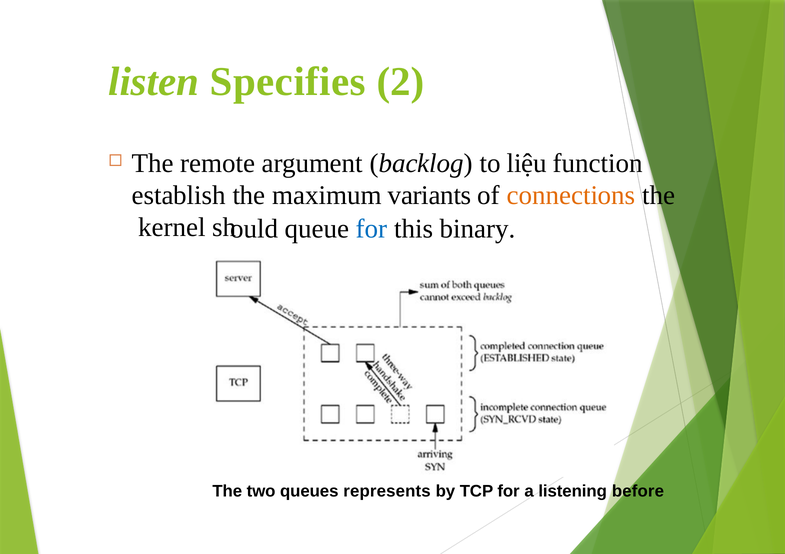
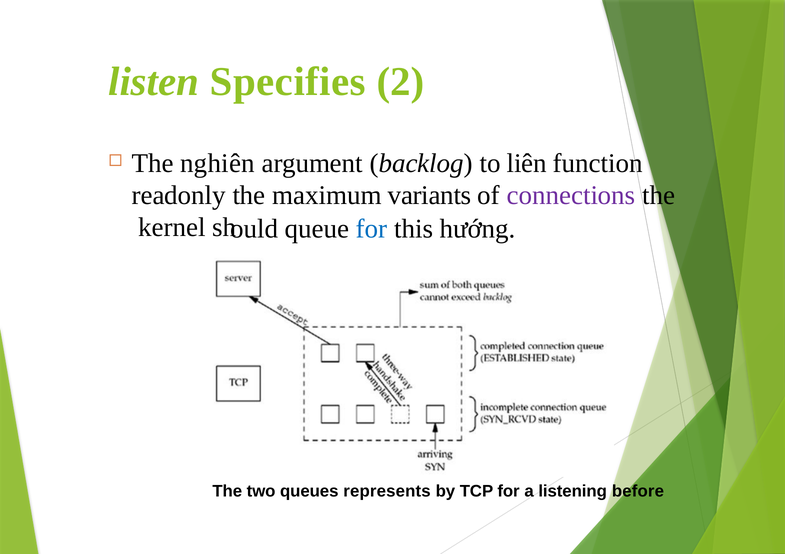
remote: remote -> nghiên
liệu: liệu -> liên
establish: establish -> readonly
connections colour: orange -> purple
binary: binary -> hướng
